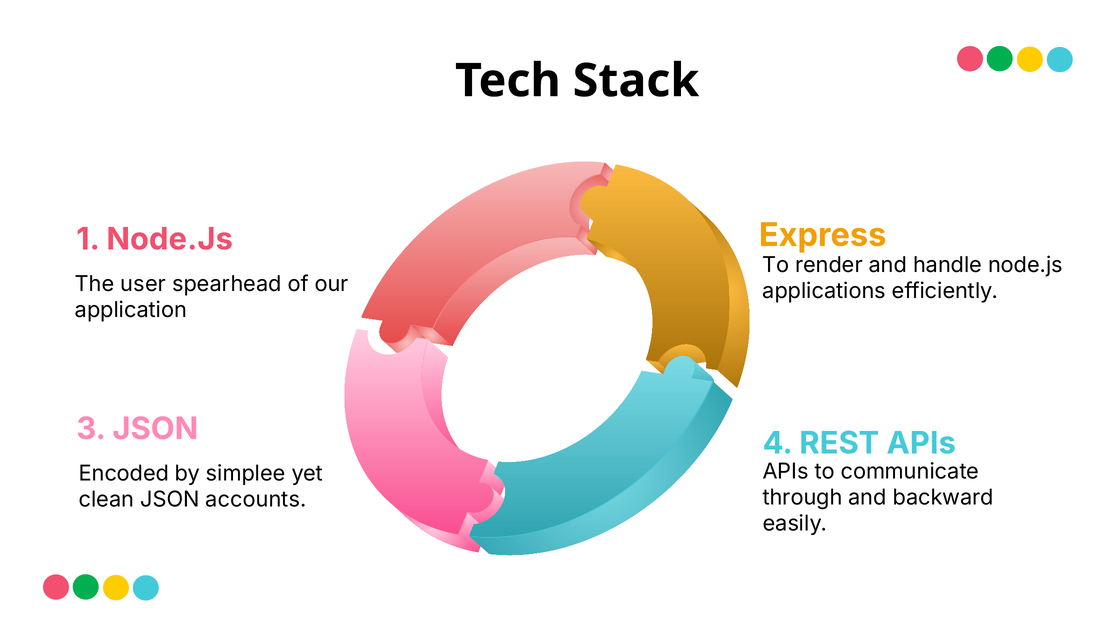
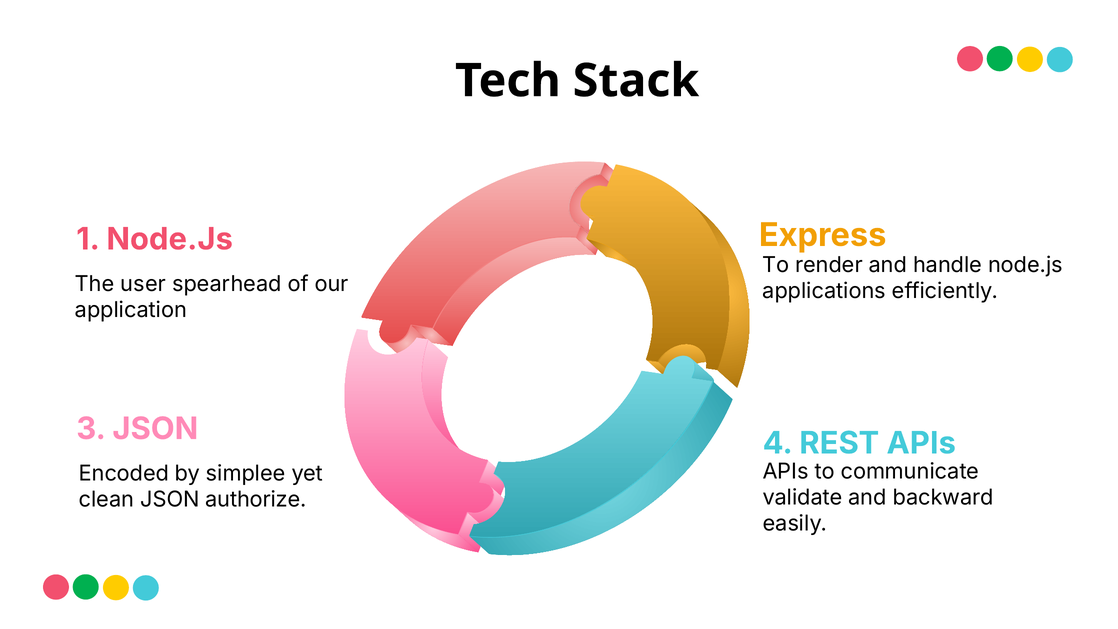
through: through -> validate
accounts: accounts -> authorize
